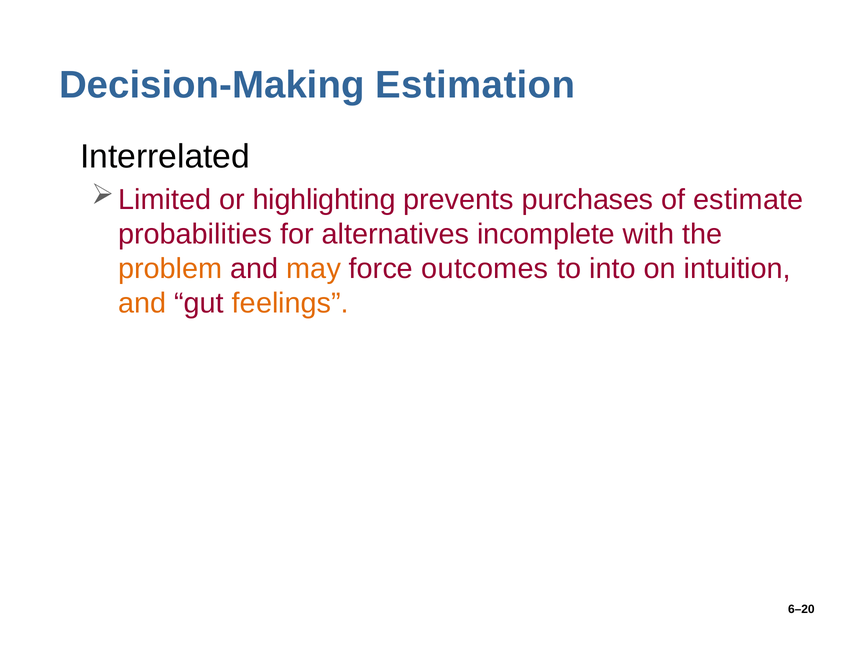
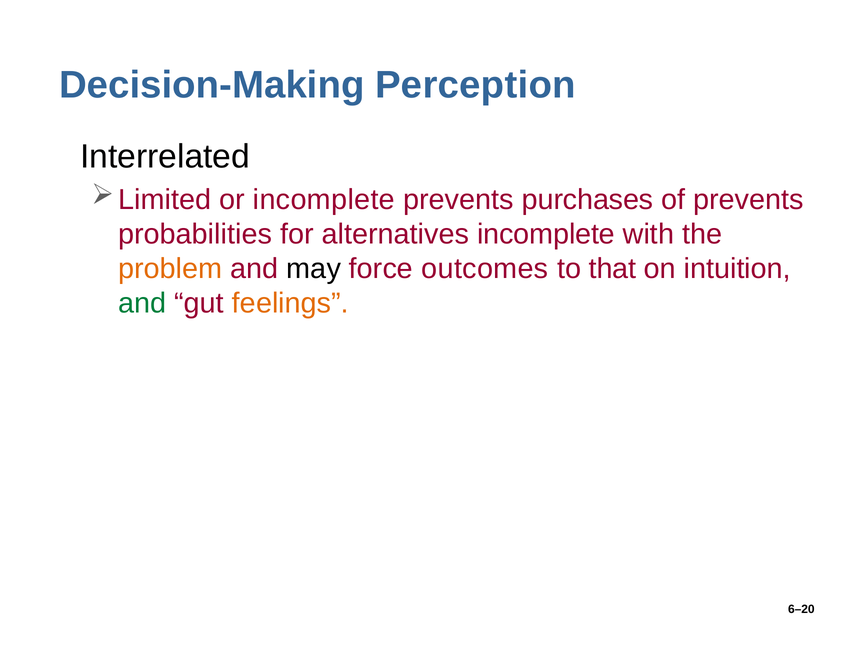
Estimation: Estimation -> Perception
or highlighting: highlighting -> incomplete
of estimate: estimate -> prevents
may colour: orange -> black
into: into -> that
and at (142, 303) colour: orange -> green
